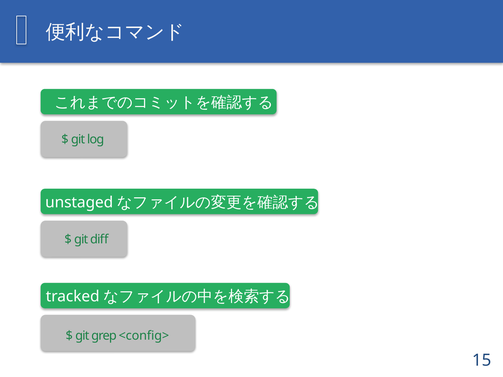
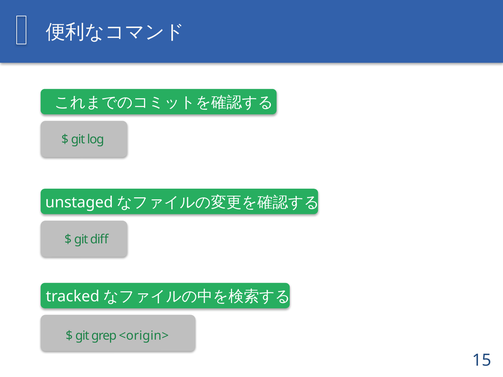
<config>: <config> -> <origin>
